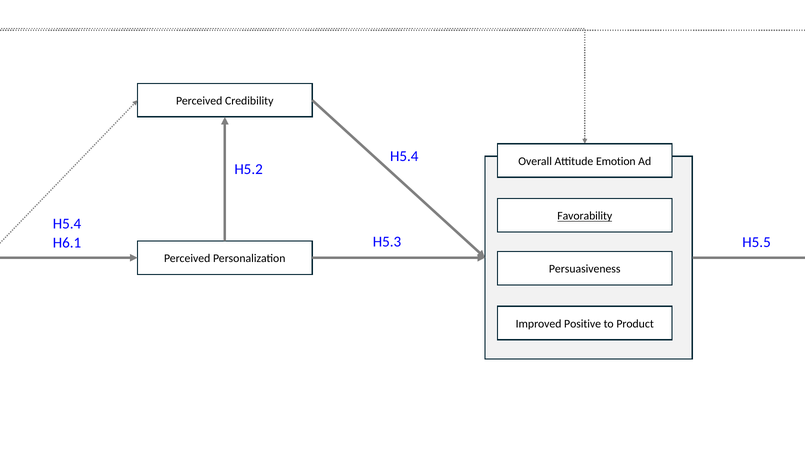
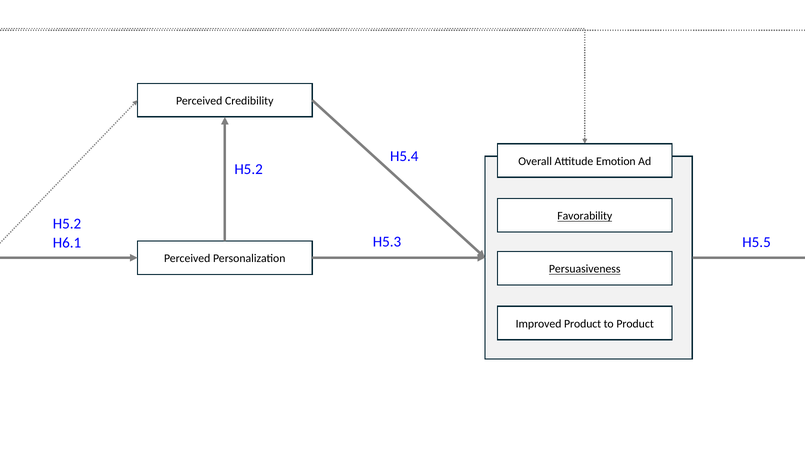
H5.4 at (67, 223): H5.4 -> H5.2
Persuasiveness underline: none -> present
Improved Positive: Positive -> Product
